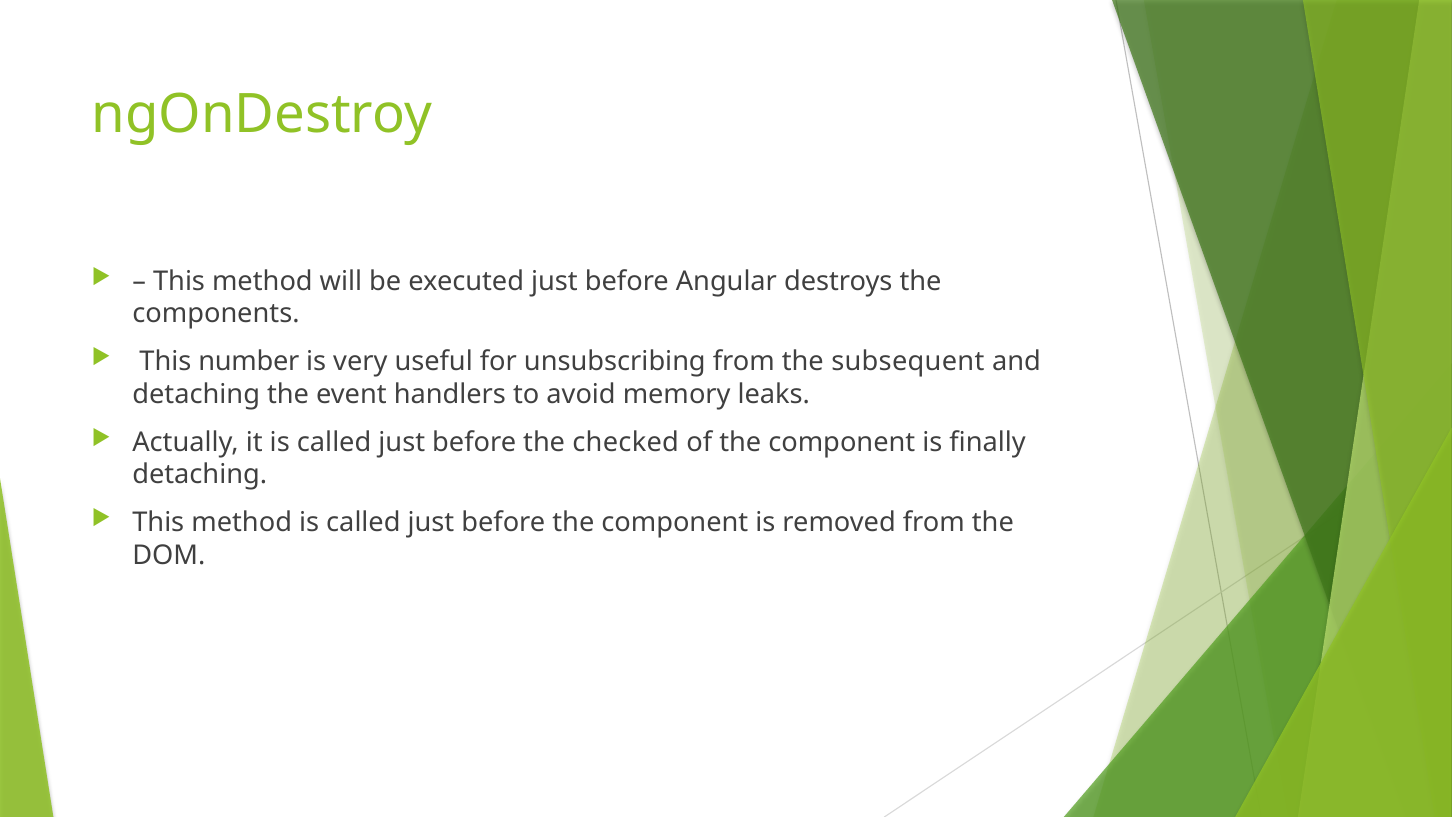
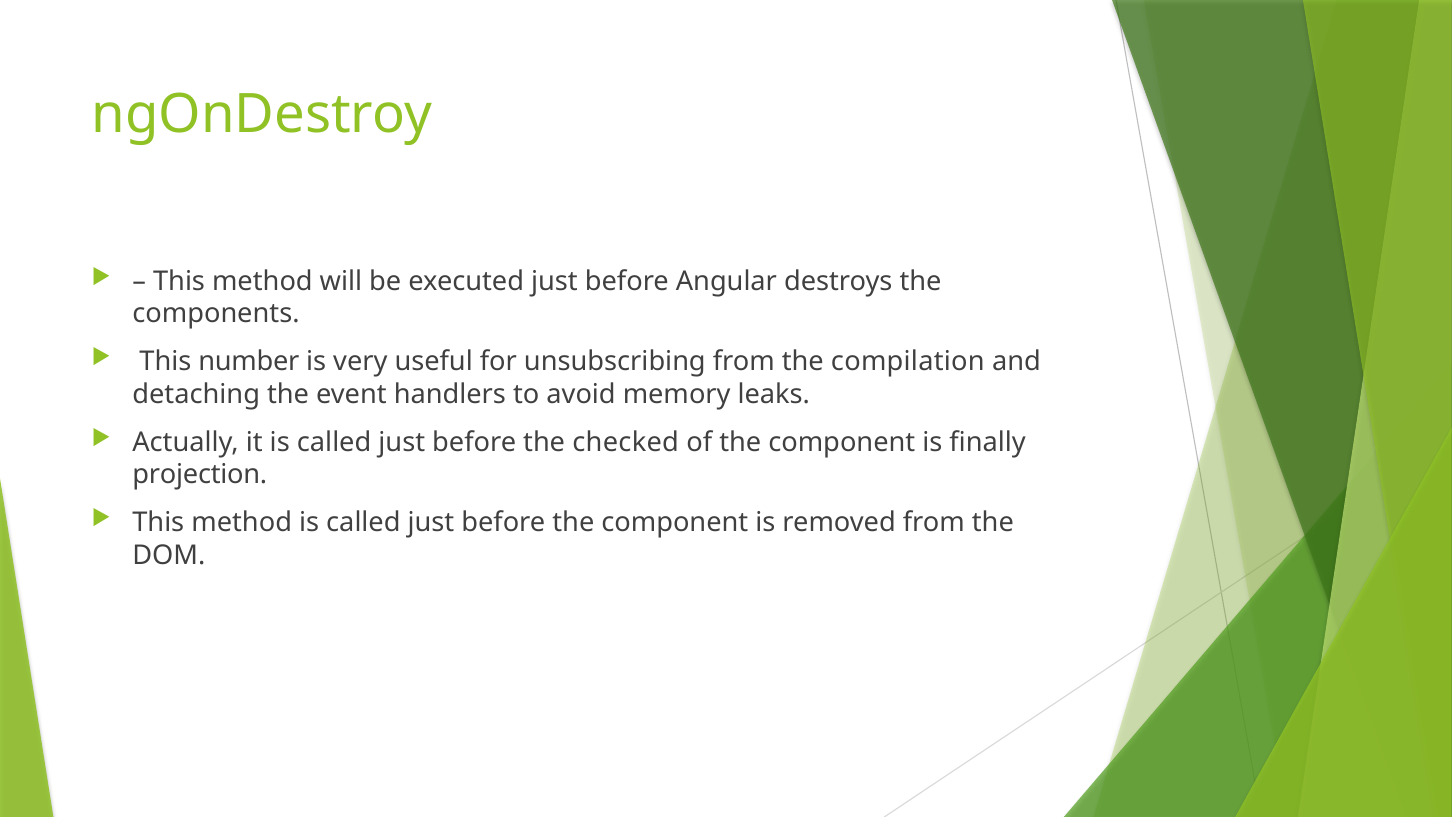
subsequent: subsequent -> compilation
detaching at (200, 475): detaching -> projection
